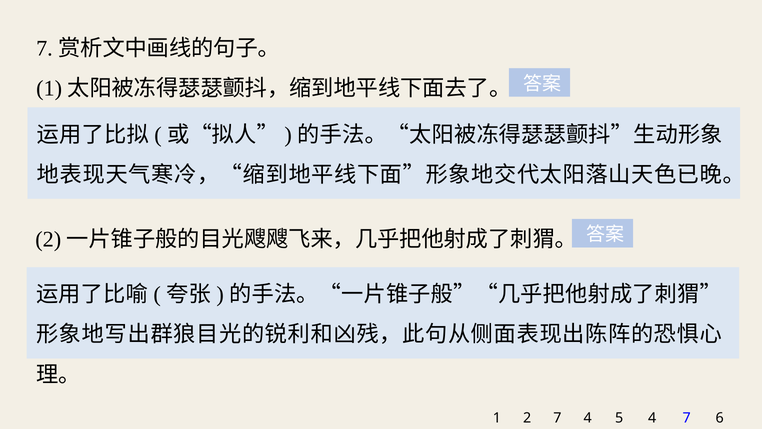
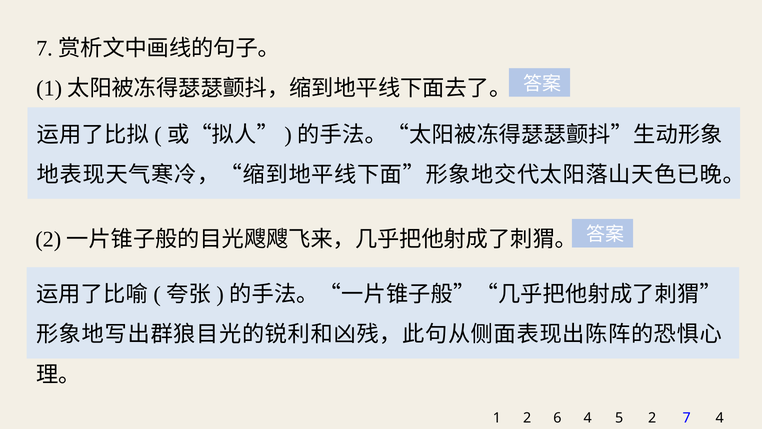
2 7: 7 -> 6
4 at (652, 418): 4 -> 2
7 6: 6 -> 4
